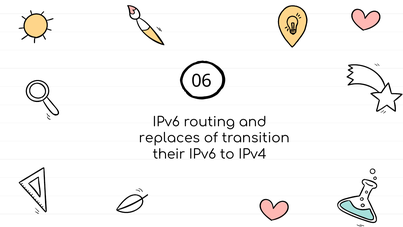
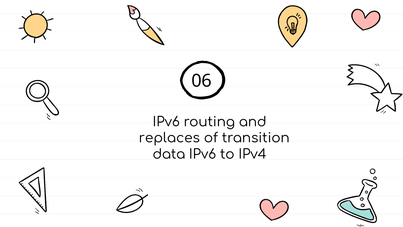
their: their -> data
